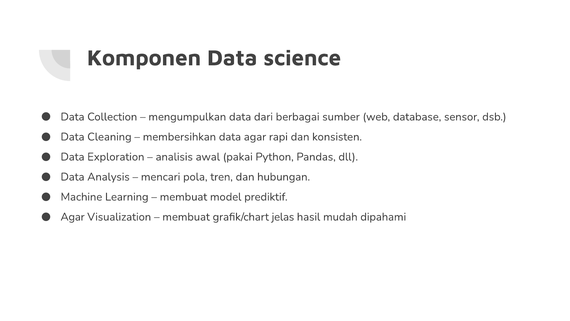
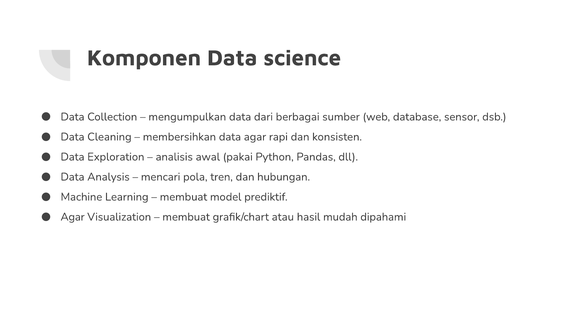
jelas: jelas -> atau
